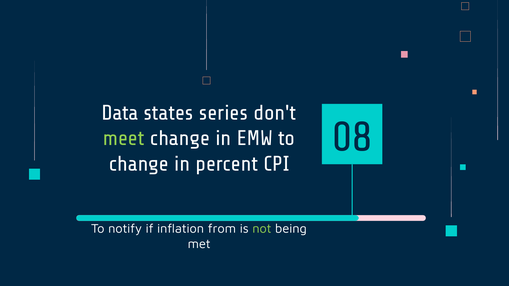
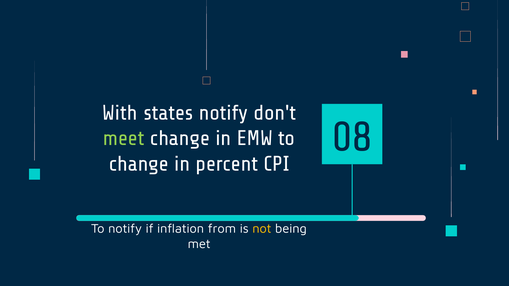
Data: Data -> With
states series: series -> notify
not colour: light green -> yellow
